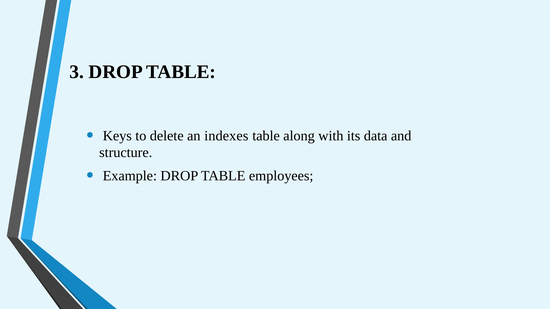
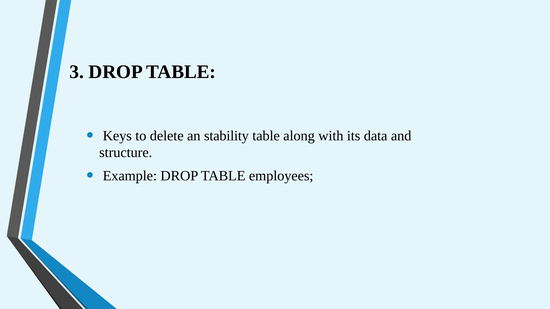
indexes: indexes -> stability
